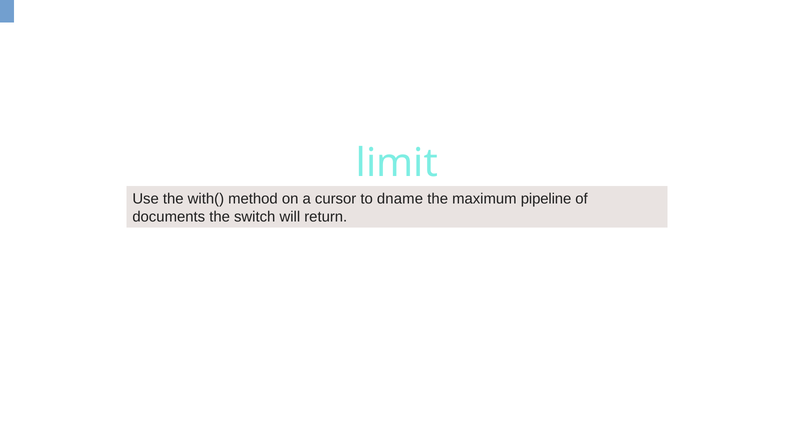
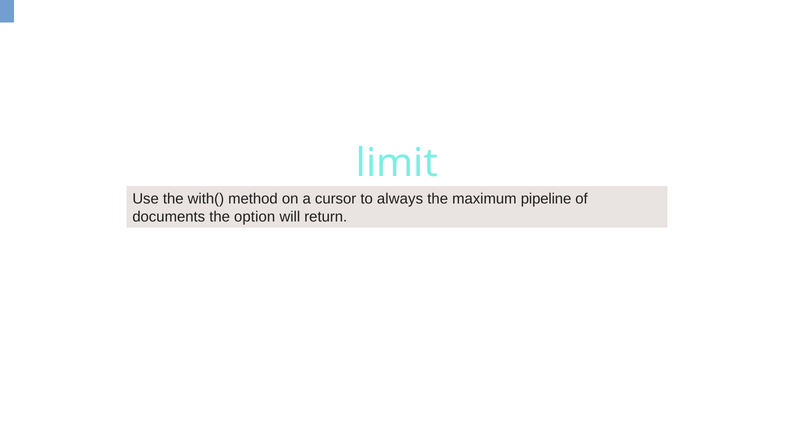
dname: dname -> always
switch: switch -> option
